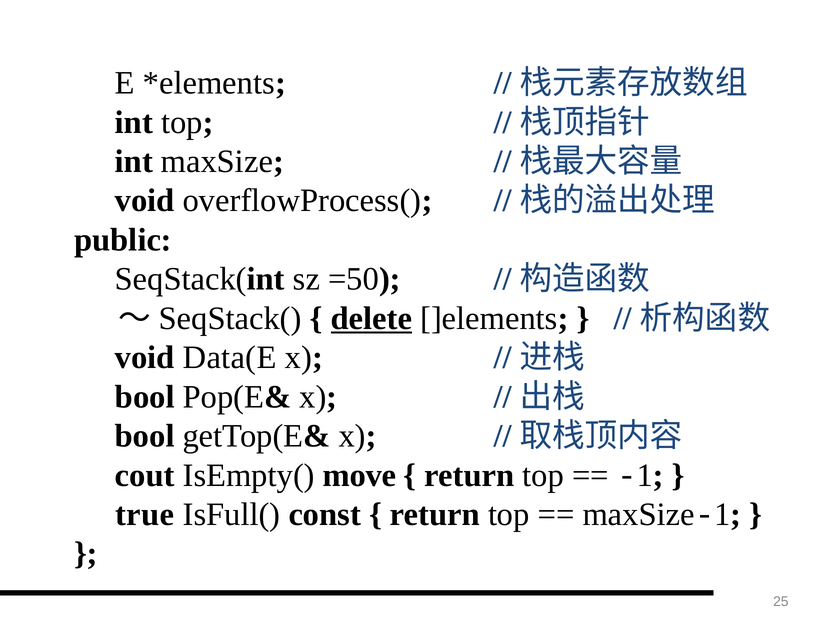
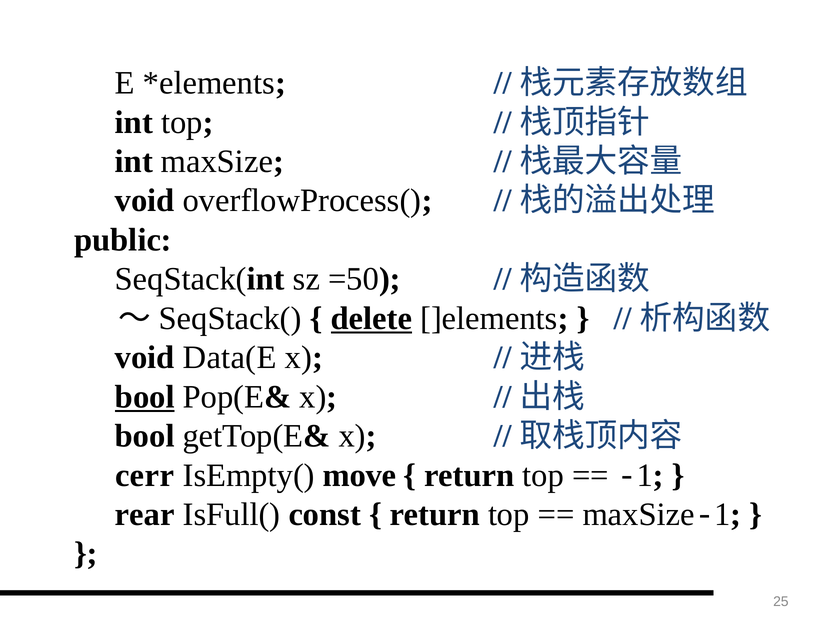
bool at (145, 396) underline: none -> present
cout: cout -> cerr
true: true -> rear
